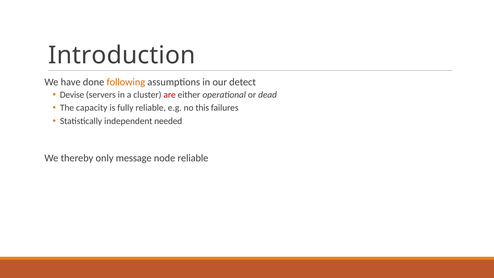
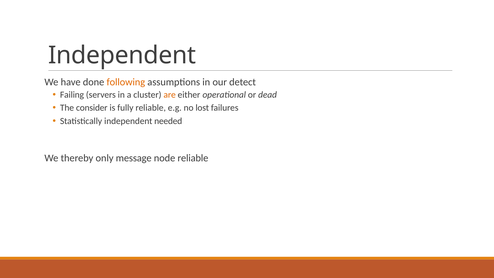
Introduction at (122, 55): Introduction -> Independent
Devise: Devise -> Failing
are colour: red -> orange
capacity: capacity -> consider
this: this -> lost
